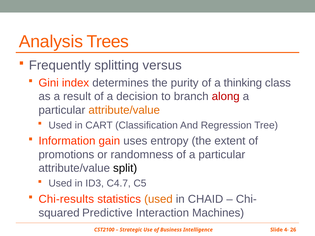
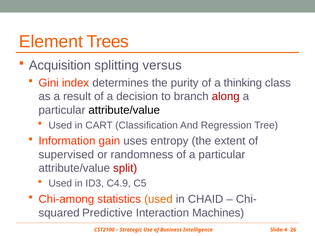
Analysis: Analysis -> Element
Frequently: Frequently -> Acquisition
attribute/value at (124, 110) colour: orange -> black
promotions: promotions -> supervised
split colour: black -> red
C4.7: C4.7 -> C4.9
Chi-results: Chi-results -> Chi-among
